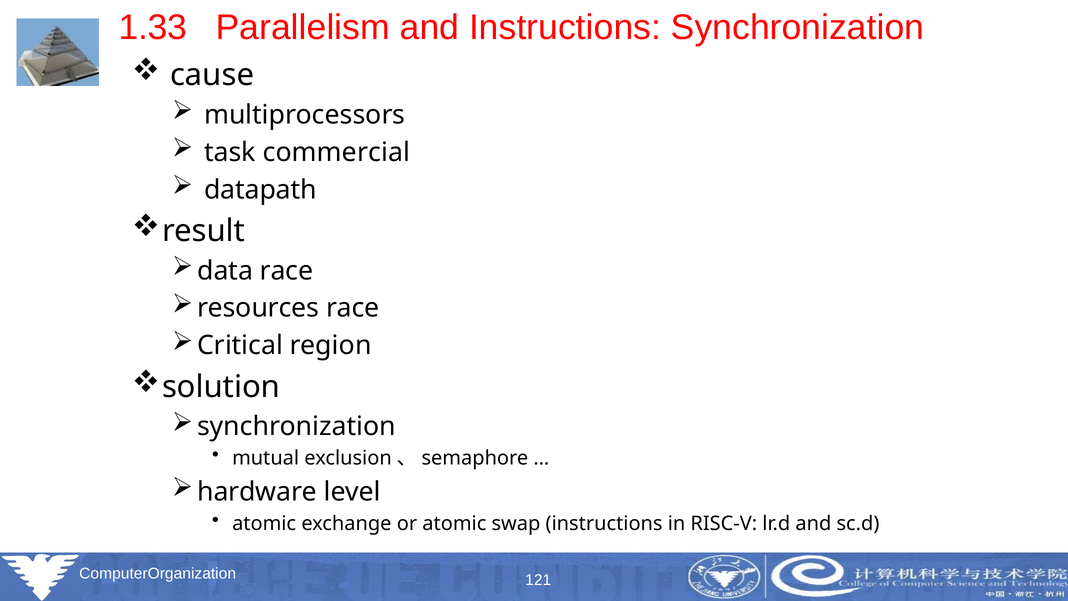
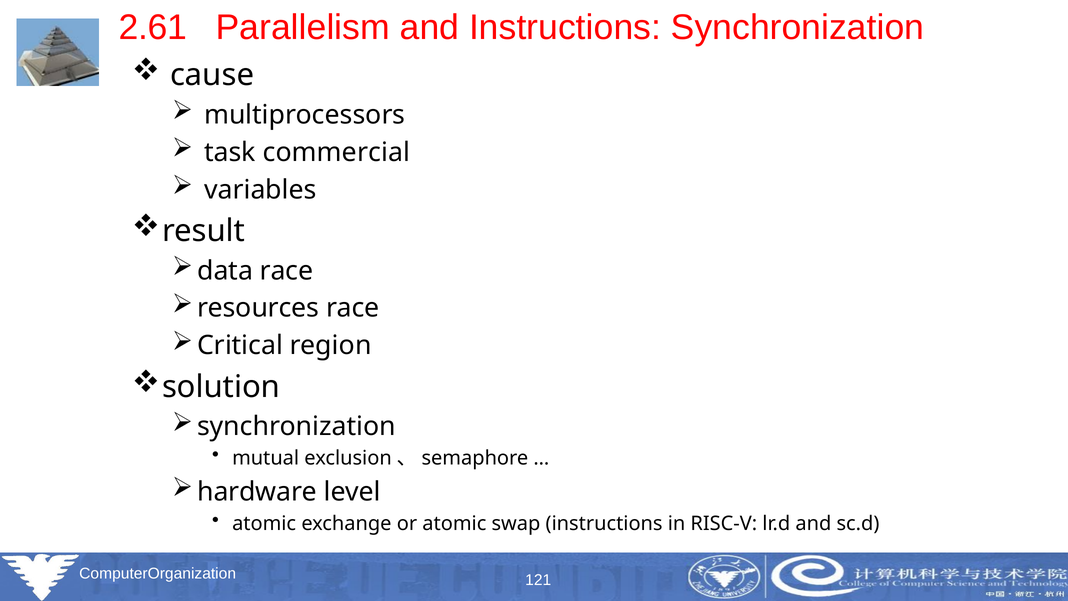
1.33: 1.33 -> 2.61
datapath: datapath -> variables
